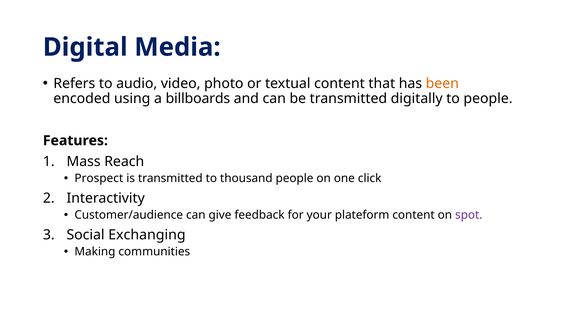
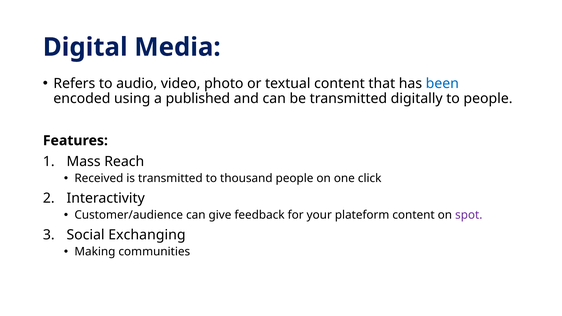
been colour: orange -> blue
billboards: billboards -> published
Prospect: Prospect -> Received
